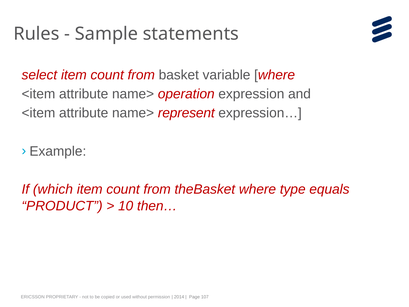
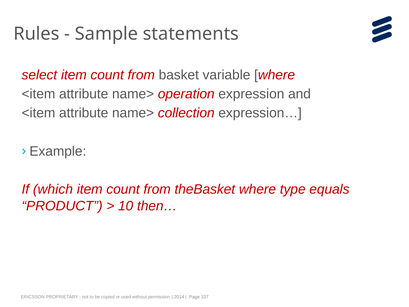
represent: represent -> collection
